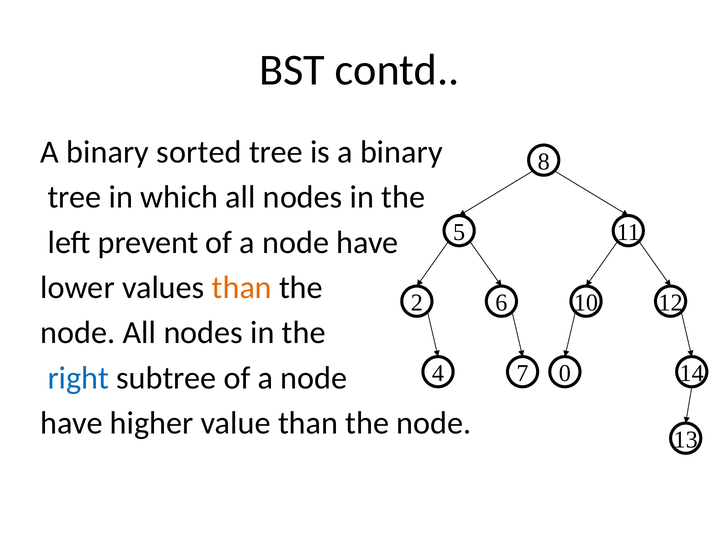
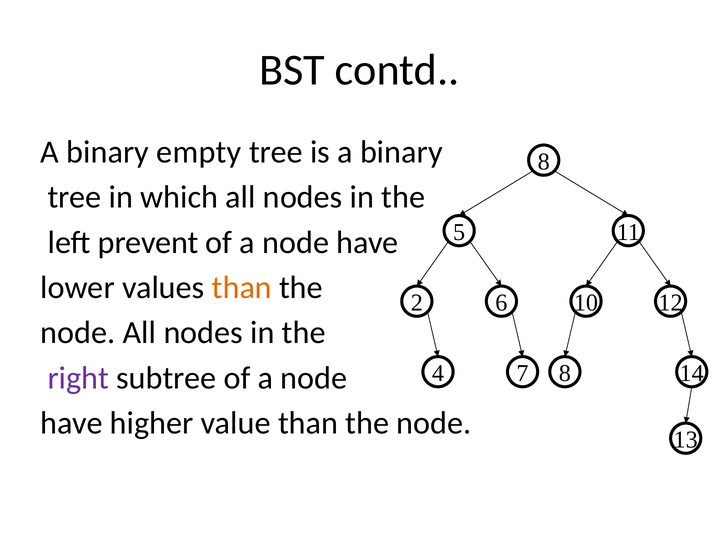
sorted: sorted -> empty
7 0: 0 -> 8
right colour: blue -> purple
